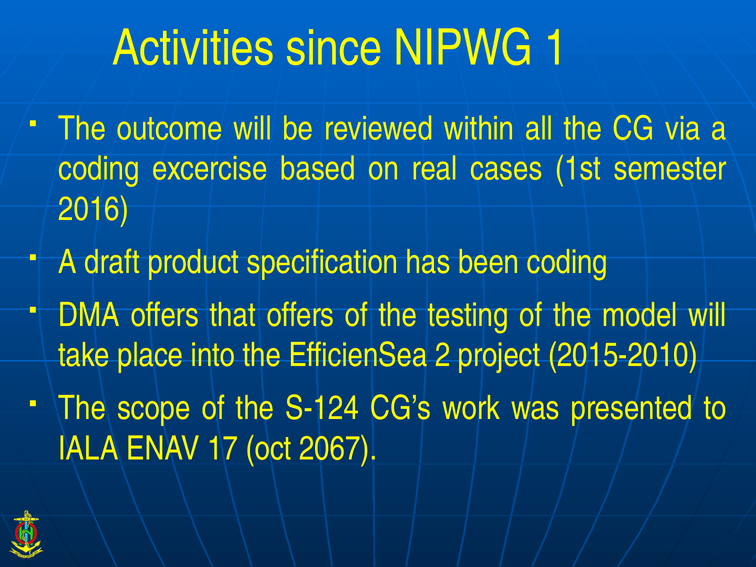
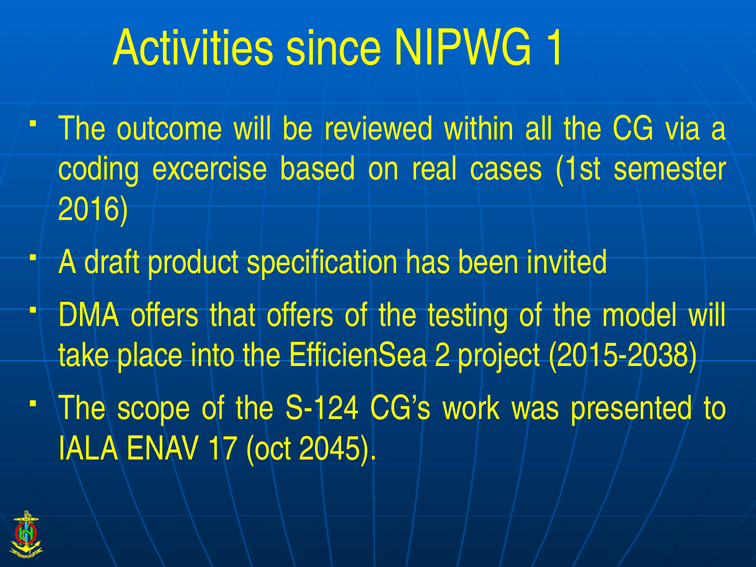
been coding: coding -> invited
2015-2010: 2015-2010 -> 2015-2038
2067: 2067 -> 2045
